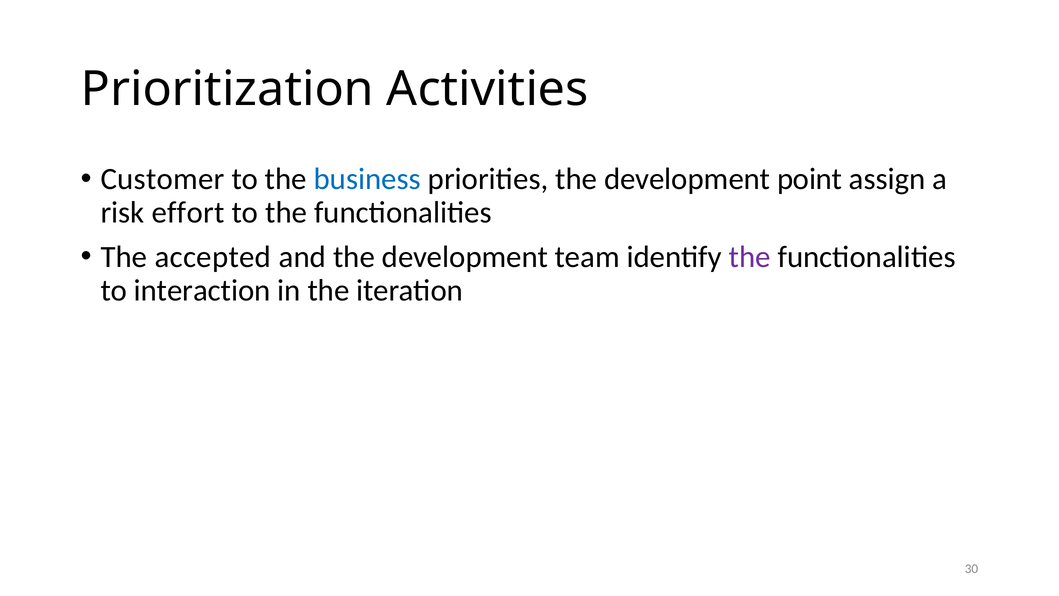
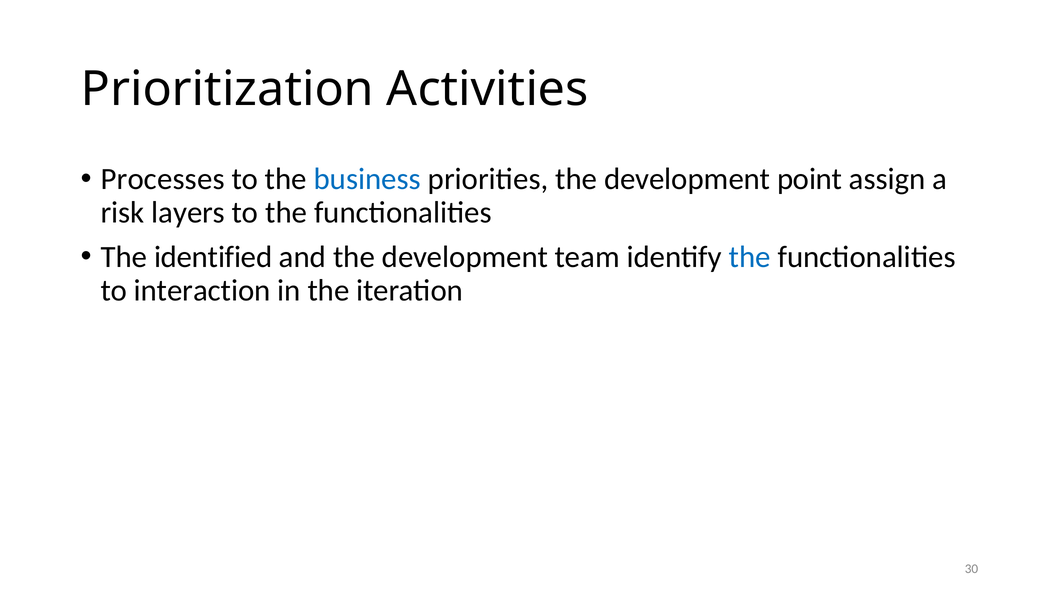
Customer: Customer -> Processes
effort: effort -> layers
accepted: accepted -> identified
the at (750, 257) colour: purple -> blue
